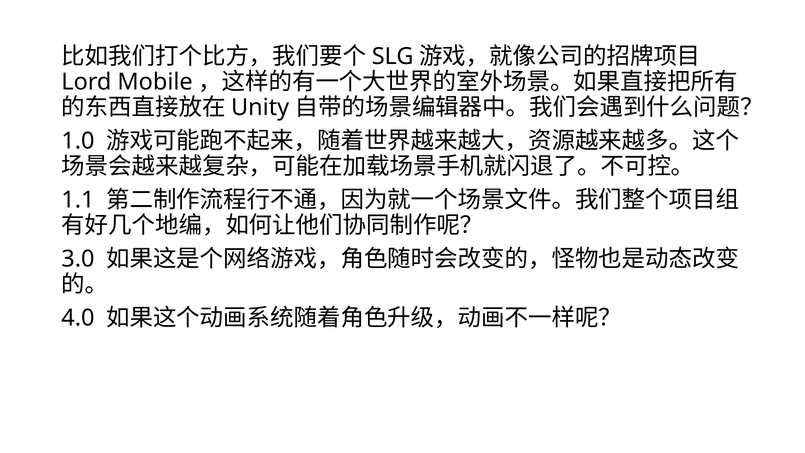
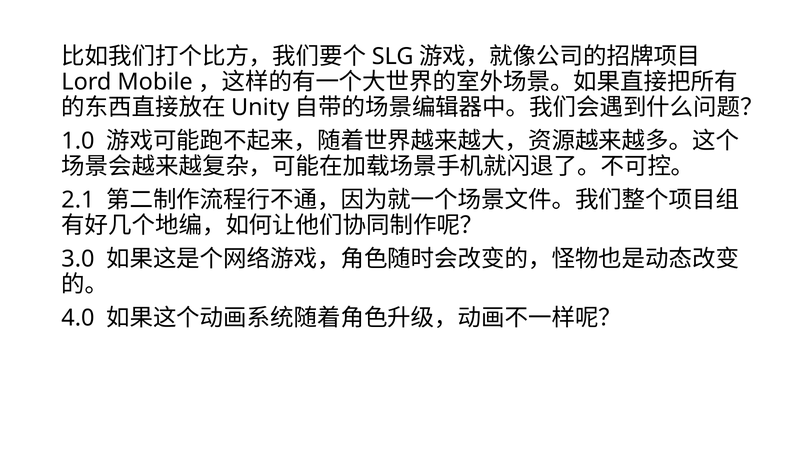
1.1: 1.1 -> 2.1
